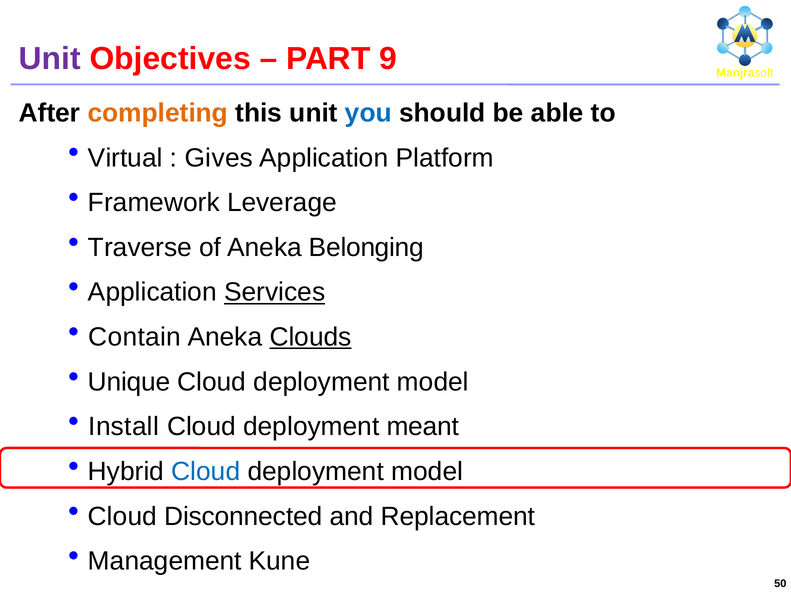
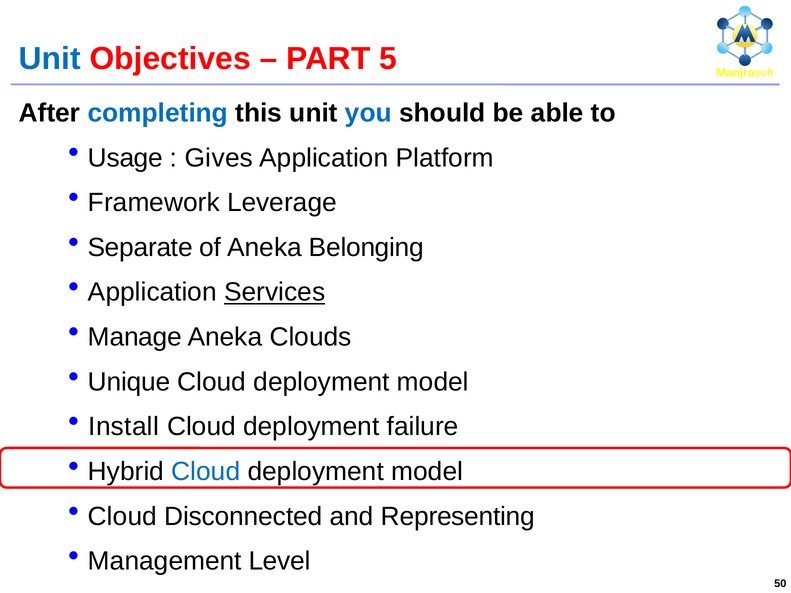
Unit at (50, 59) colour: purple -> blue
9: 9 -> 5
completing colour: orange -> blue
Virtual: Virtual -> Usage
Traverse: Traverse -> Separate
Contain: Contain -> Manage
Clouds underline: present -> none
meant: meant -> failure
Replacement: Replacement -> Representing
Kune: Kune -> Level
